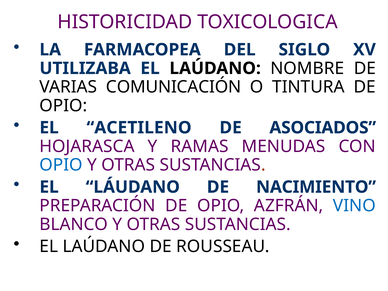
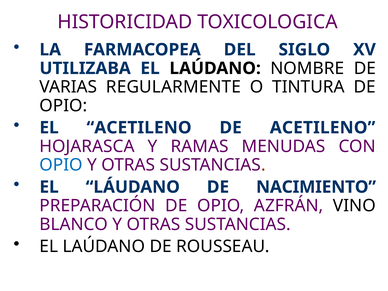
COMUNICACIÓN: COMUNICACIÓN -> REGULARMENTE
DE ASOCIADOS: ASOCIADOS -> ACETILENO
VINO colour: blue -> black
